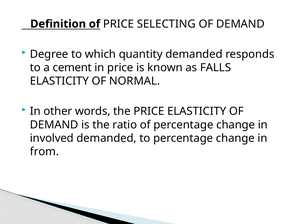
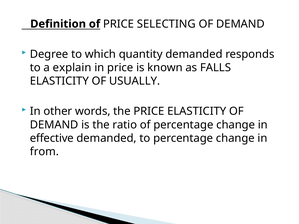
cement: cement -> explain
NORMAL: NORMAL -> USUALLY
involved: involved -> effective
